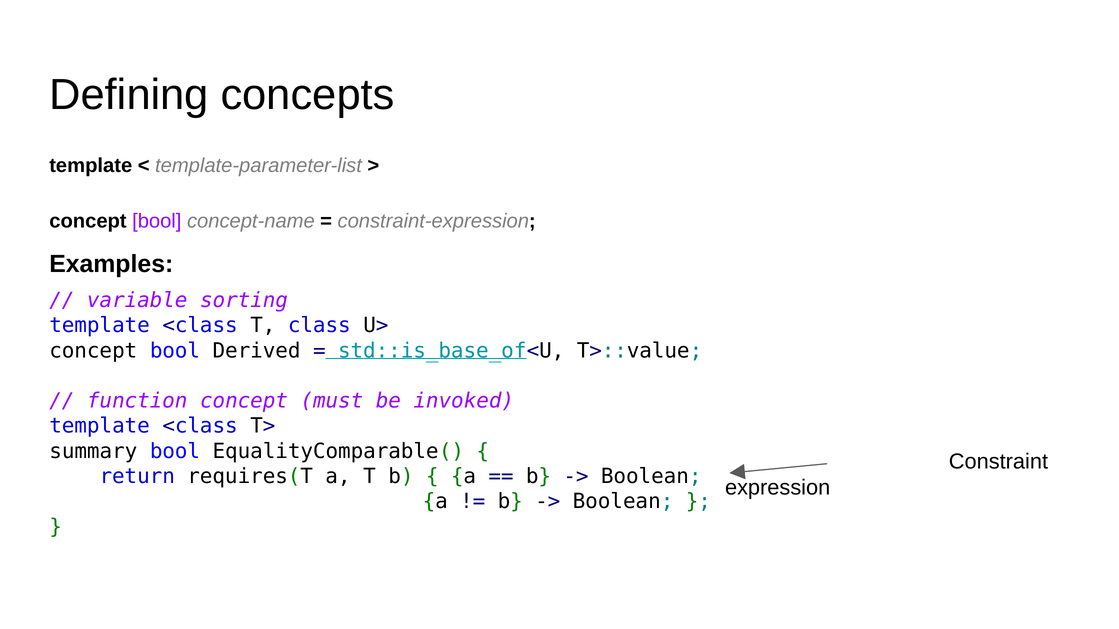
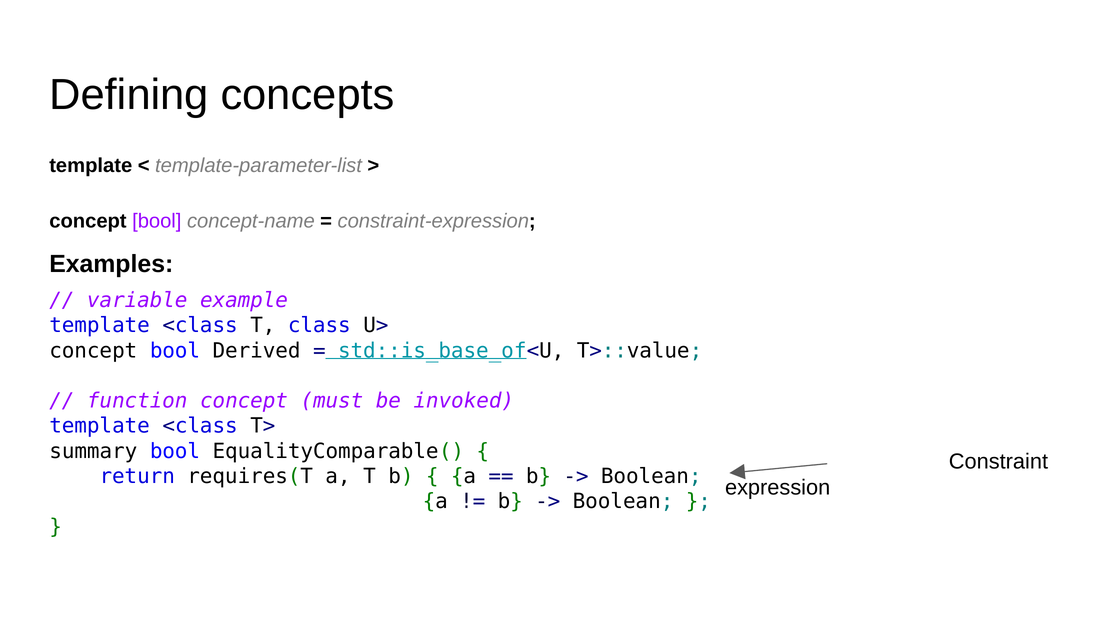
sorting: sorting -> example
